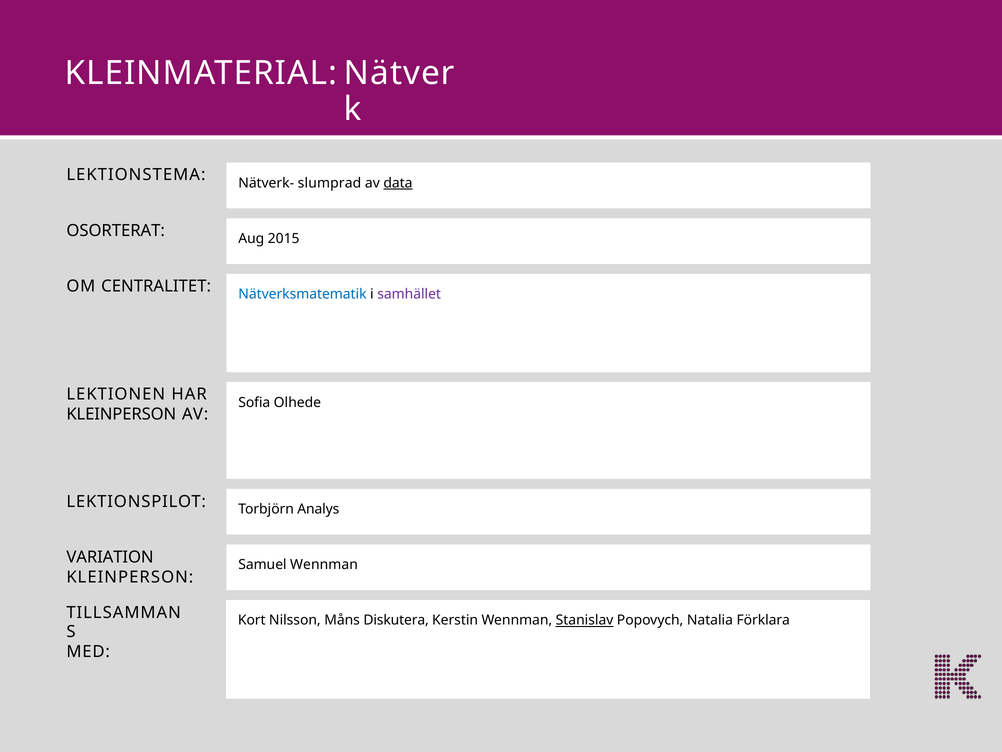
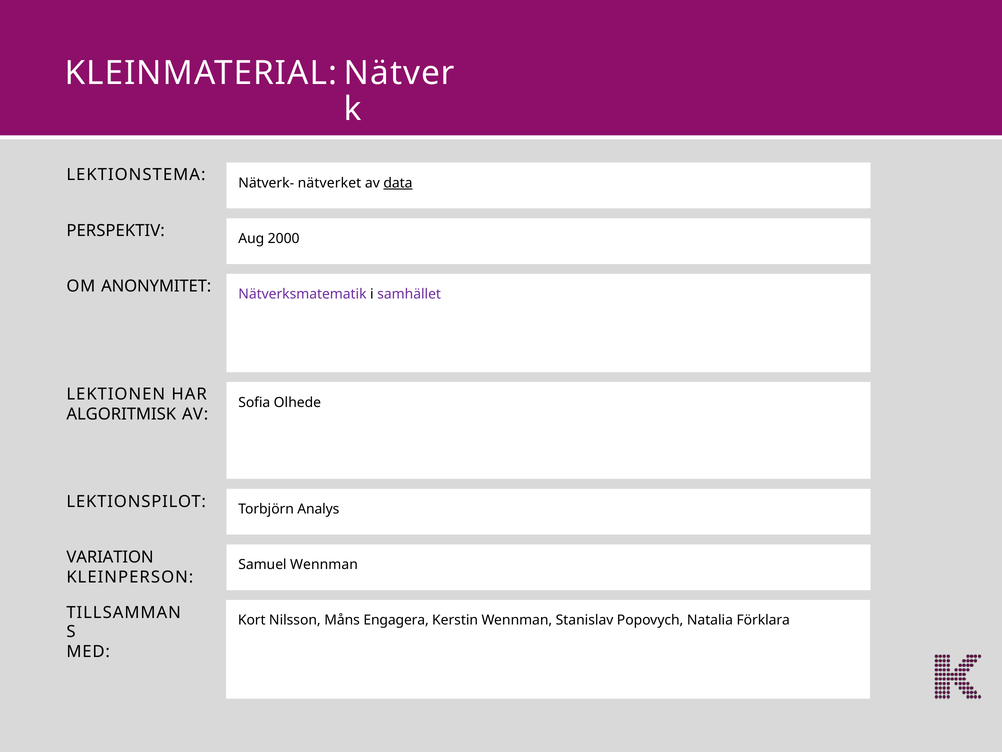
slumprad: slumprad -> nätverket
OSORTERAT: OSORTERAT -> PERSPEKTIV
2015: 2015 -> 2000
CENTRALITET: CENTRALITET -> ANONYMITET
Nätverksmatematik colour: blue -> purple
KLEINPERSON at (121, 414): KLEINPERSON -> ALGORITMISK
Diskutera: Diskutera -> Engagera
Stanislav underline: present -> none
